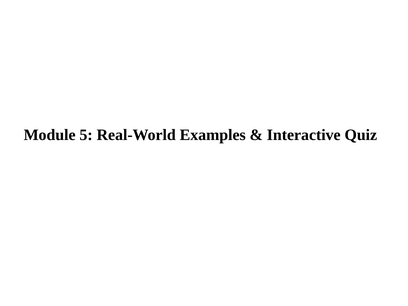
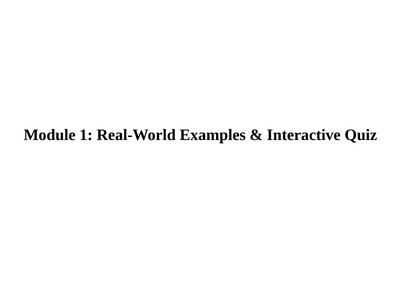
5: 5 -> 1
